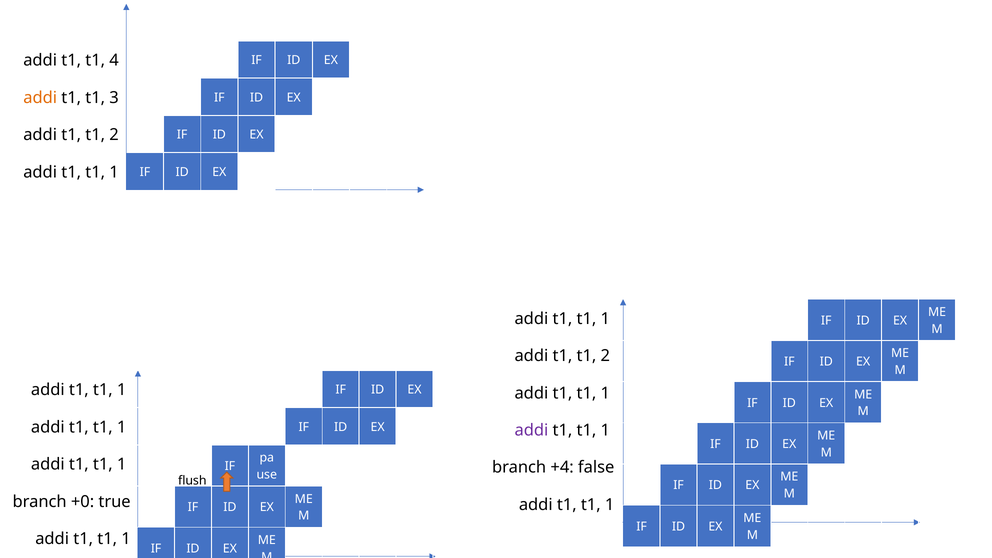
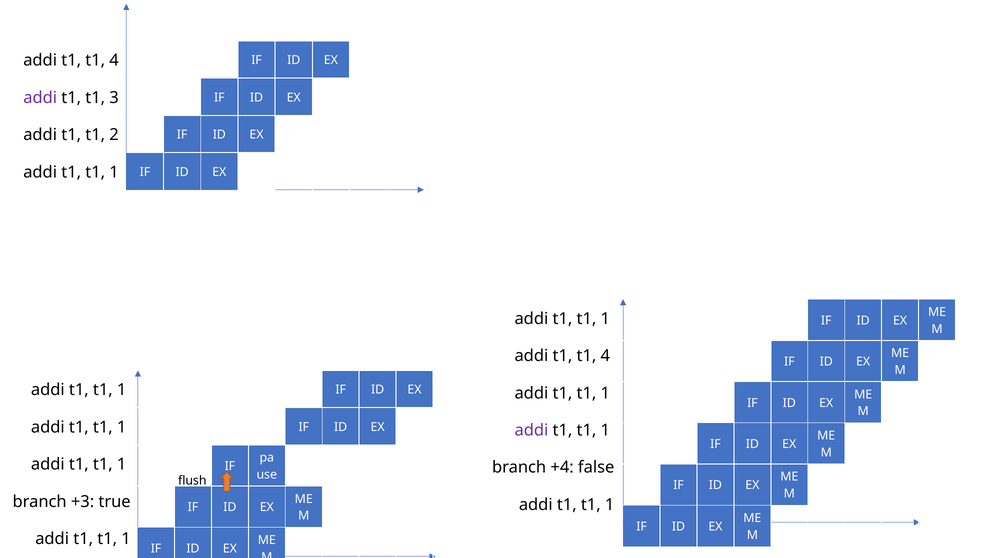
addi at (40, 98) colour: orange -> purple
2 at (605, 356): 2 -> 4
+0: +0 -> +3
